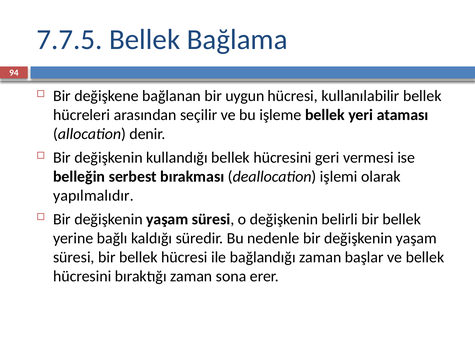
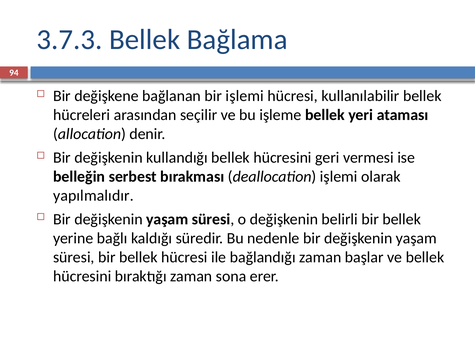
7.7.5: 7.7.5 -> 3.7.3
bir uygun: uygun -> işlemi
